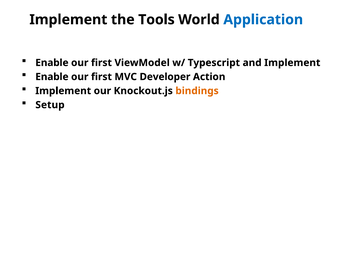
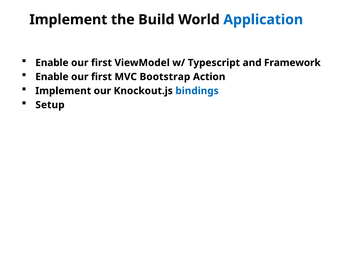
Tools: Tools -> Build
and Implement: Implement -> Framework
Developer: Developer -> Bootstrap
bindings colour: orange -> blue
